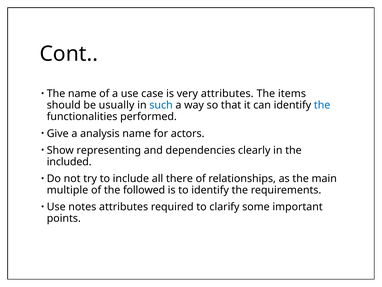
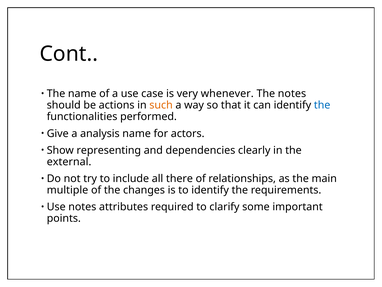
very attributes: attributes -> whenever
The items: items -> notes
usually: usually -> actions
such colour: blue -> orange
included: included -> external
followed: followed -> changes
